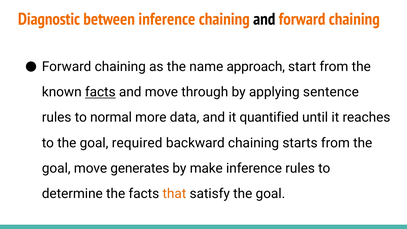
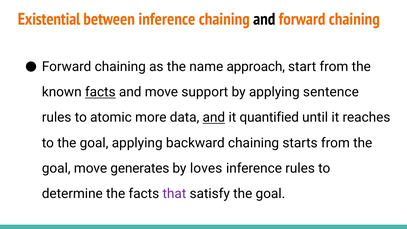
Diagnostic: Diagnostic -> Existential
through: through -> support
normal: normal -> atomic
and at (214, 117) underline: none -> present
goal required: required -> applying
make: make -> loves
that colour: orange -> purple
